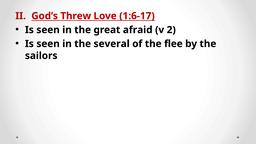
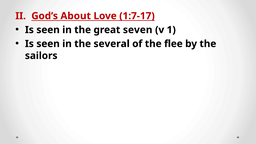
Threw: Threw -> About
1:6-17: 1:6-17 -> 1:7-17
afraid: afraid -> seven
2: 2 -> 1
